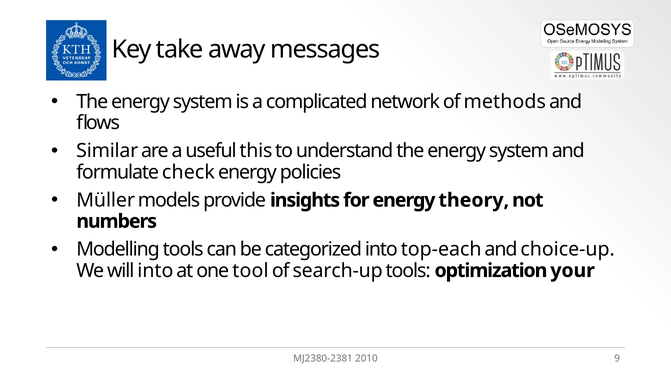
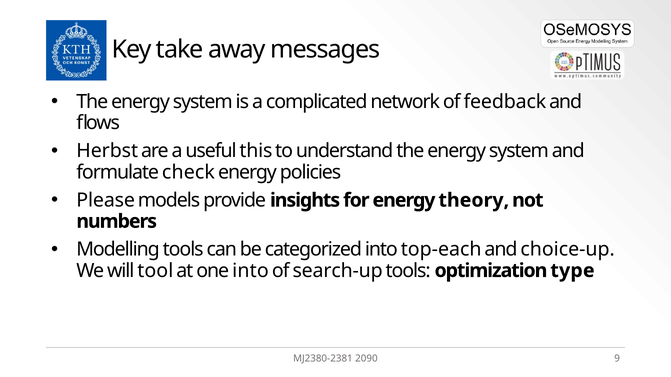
methods: methods -> feedback
Similar: Similar -> Herbst
Müller: Müller -> Please
will into: into -> tool
one tool: tool -> into
your: your -> type
2010: 2010 -> 2090
